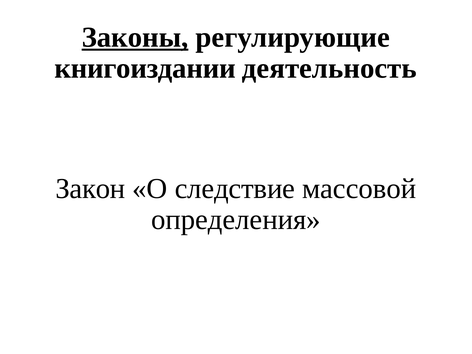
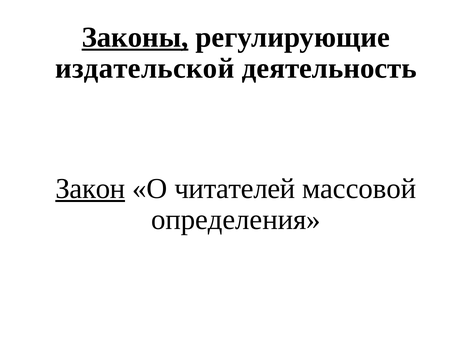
книгоиздании: книгоиздании -> издательской
Закон underline: none -> present
следствие: следствие -> читателей
